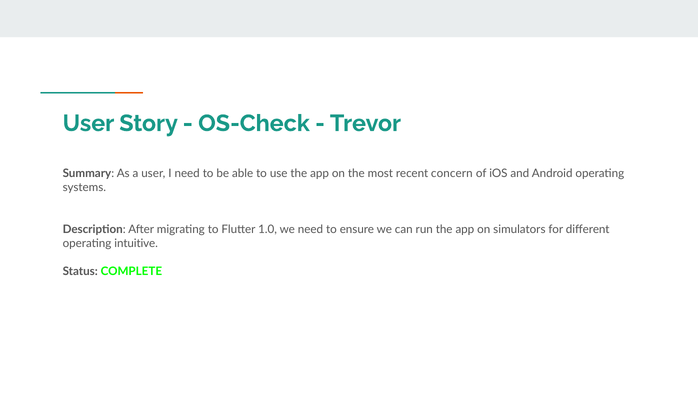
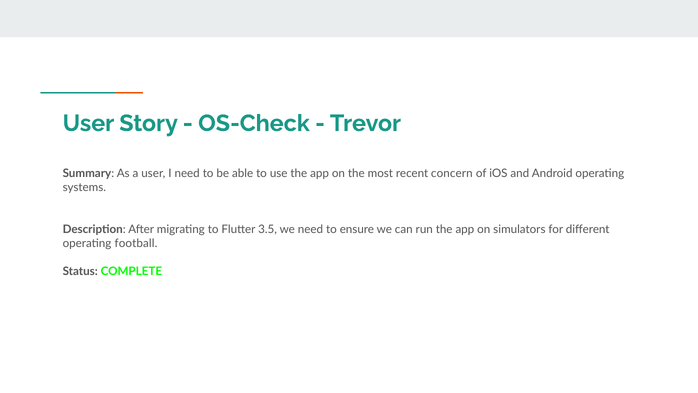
1.0: 1.0 -> 3.5
intuitive: intuitive -> football
